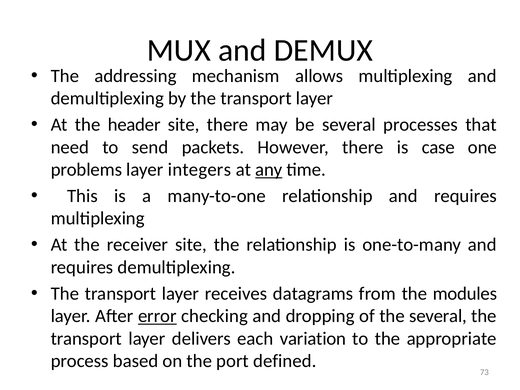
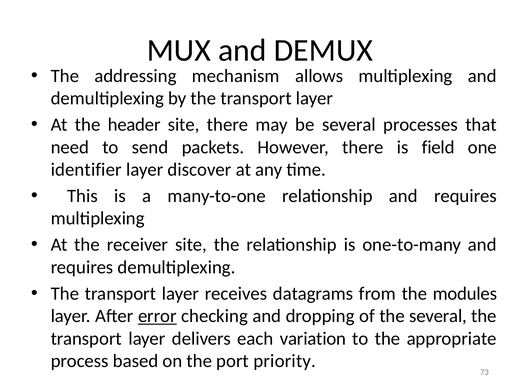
case: case -> field
problems: problems -> identifier
integers: integers -> discover
any underline: present -> none
defined: defined -> priority
